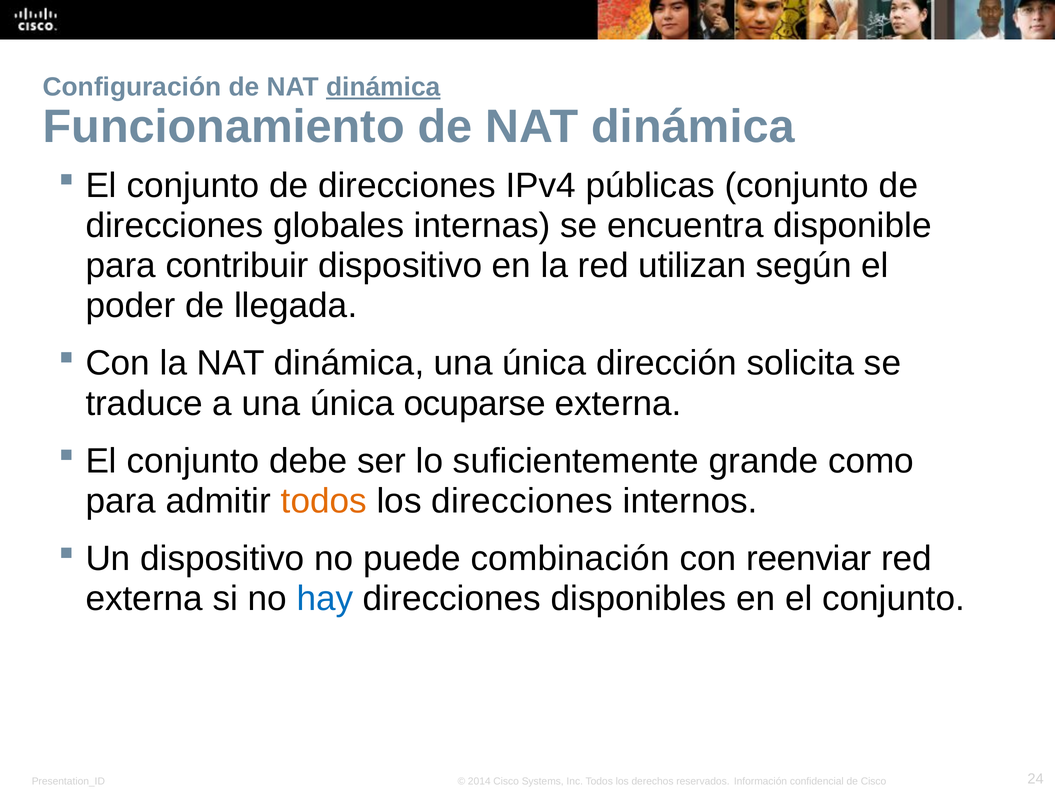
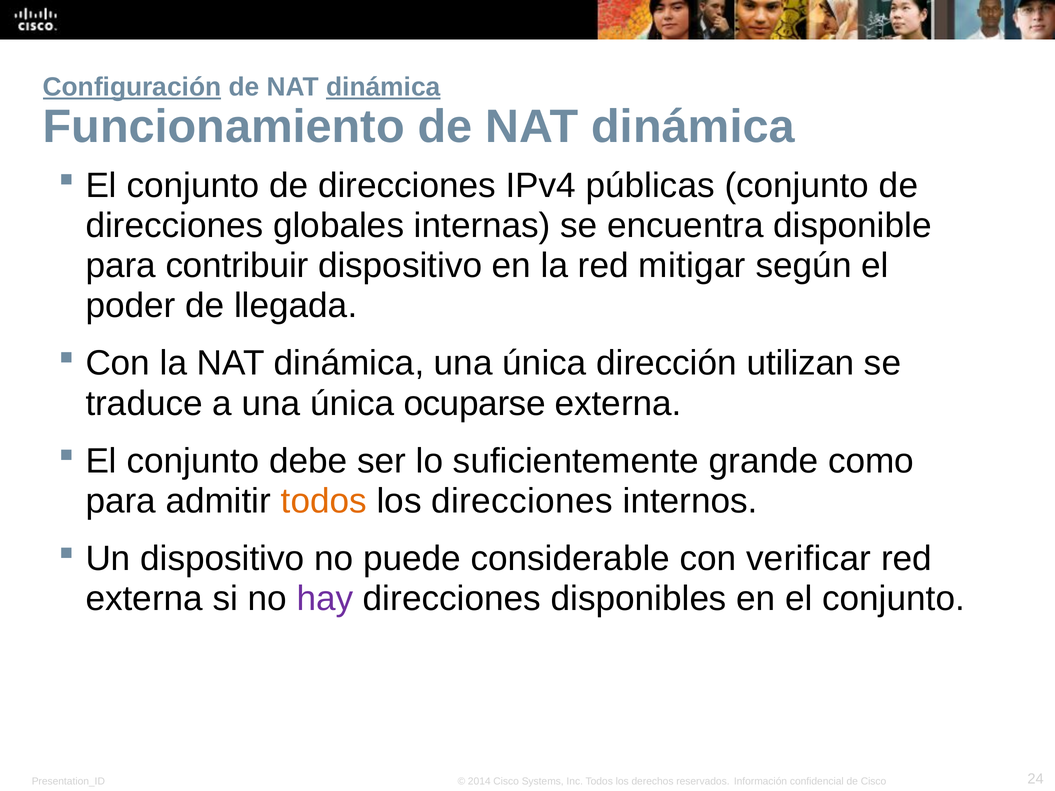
Configuración underline: none -> present
utilizan: utilizan -> mitigar
solicita: solicita -> utilizan
combinación: combinación -> considerable
reenviar: reenviar -> verificar
hay colour: blue -> purple
